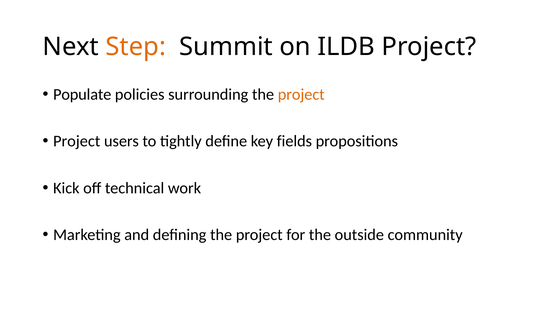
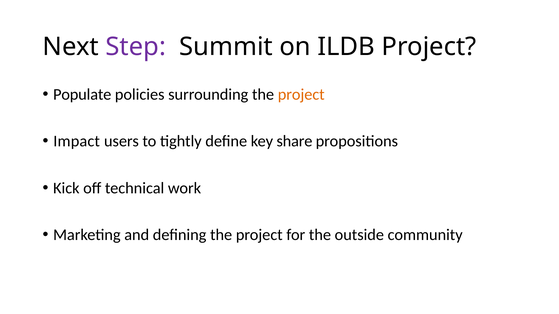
Step colour: orange -> purple
Project at (77, 141): Project -> Impact
fields: fields -> share
